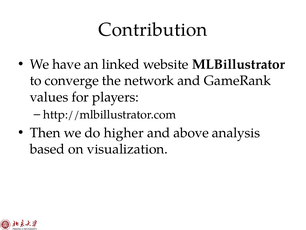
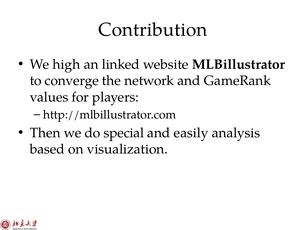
have: have -> high
higher: higher -> special
above: above -> easily
